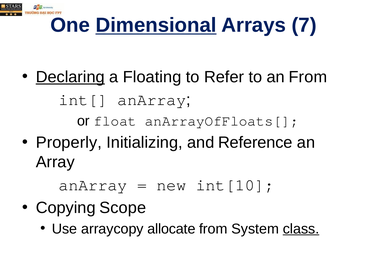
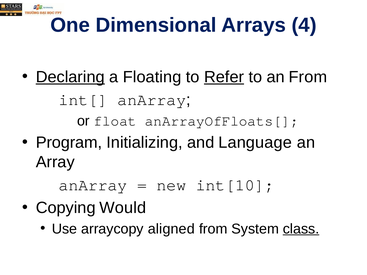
Dimensional underline: present -> none
7: 7 -> 4
Refer underline: none -> present
Properly: Properly -> Program
Reference: Reference -> Language
Scope: Scope -> Would
allocate: allocate -> aligned
